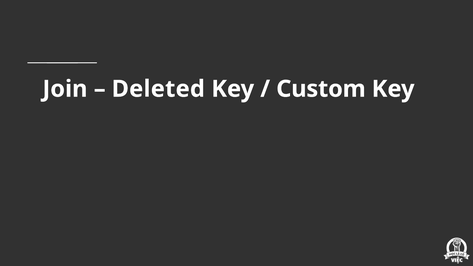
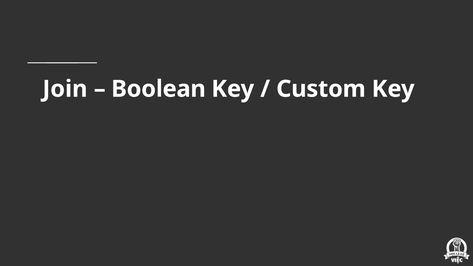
Deleted: Deleted -> Boolean
